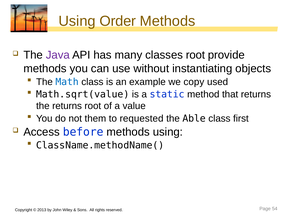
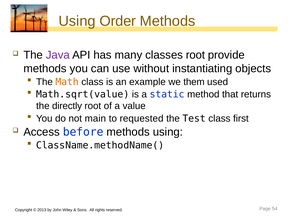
Math colour: blue -> orange
copy: copy -> them
the returns: returns -> directly
them: them -> main
Able: Able -> Test
